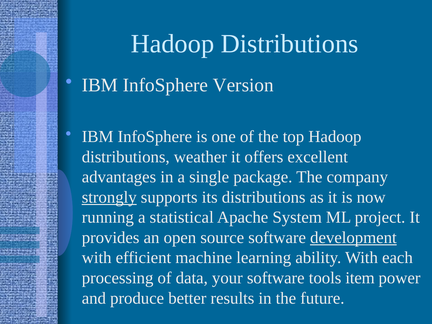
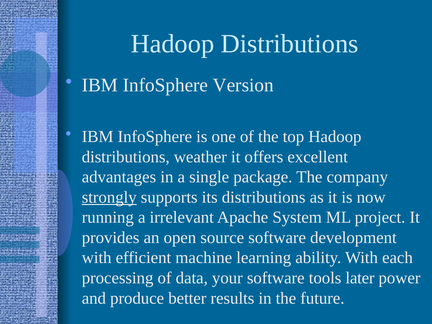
statistical: statistical -> irrelevant
development underline: present -> none
item: item -> later
